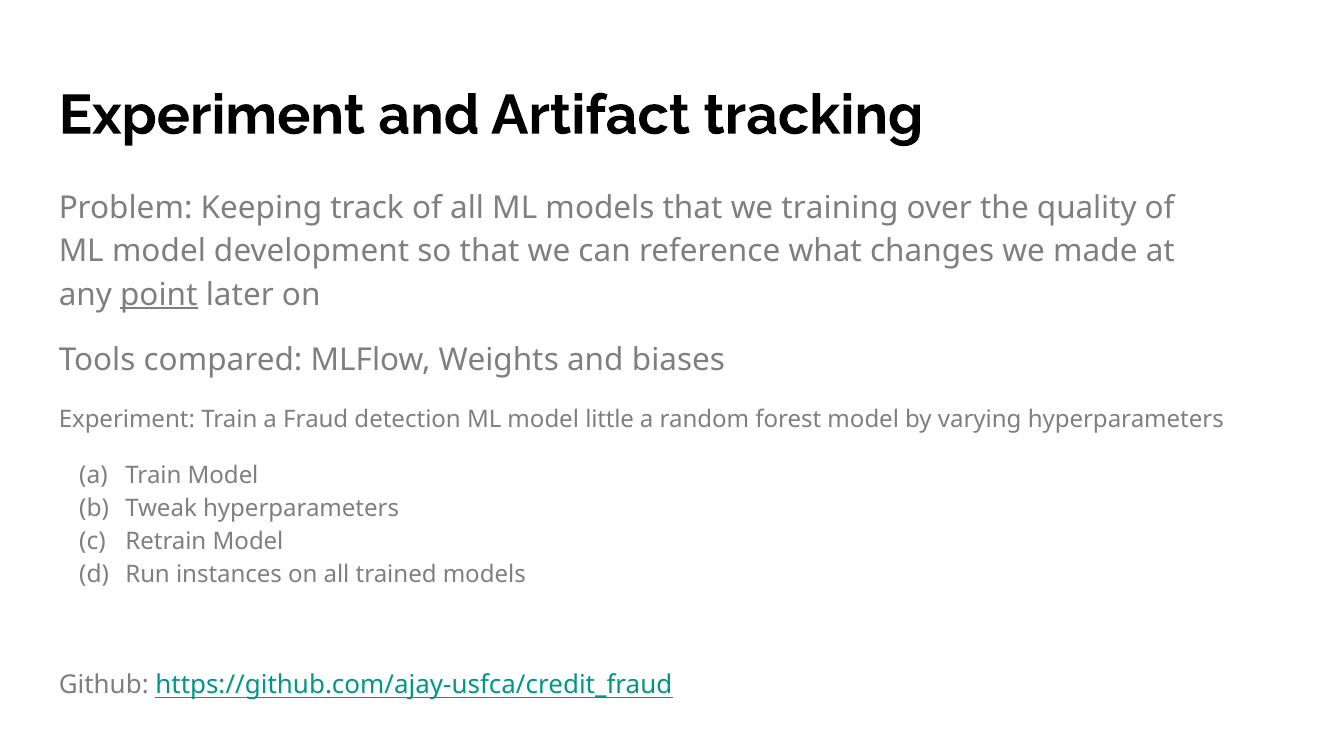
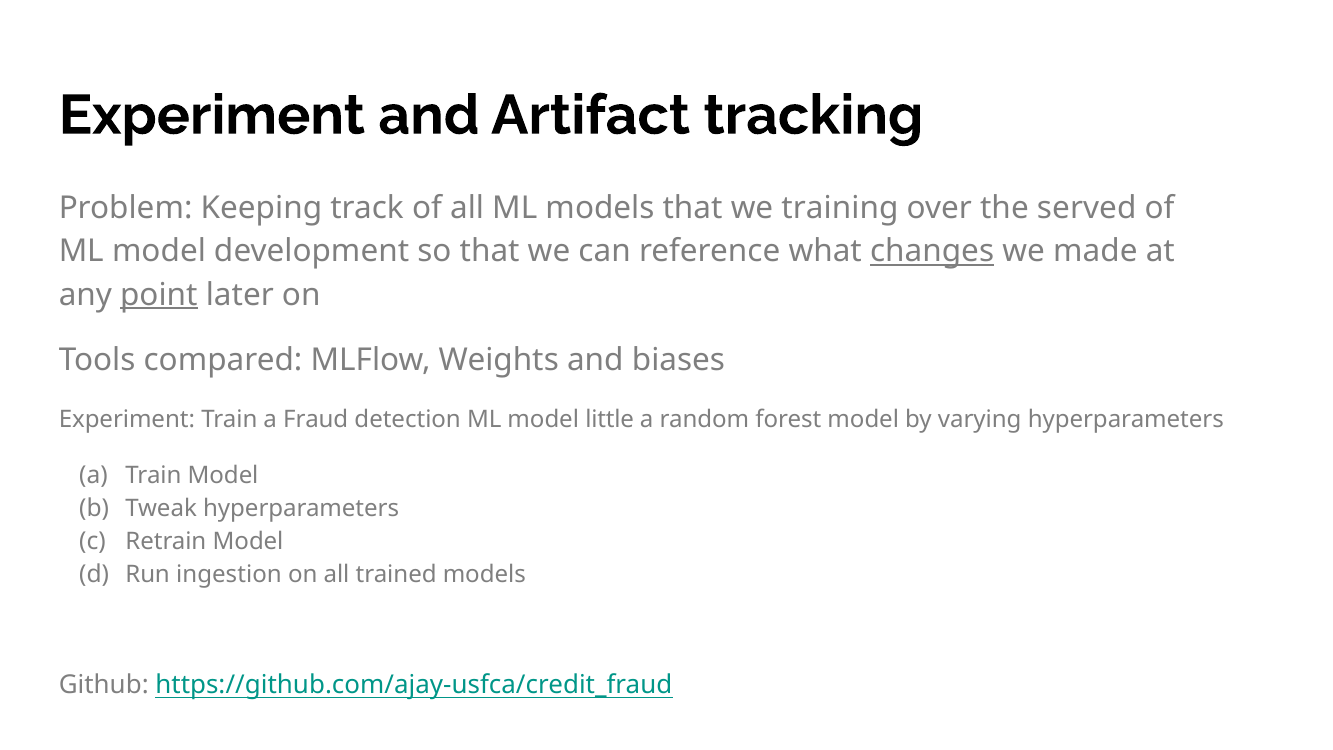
quality: quality -> served
changes underline: none -> present
instances: instances -> ingestion
